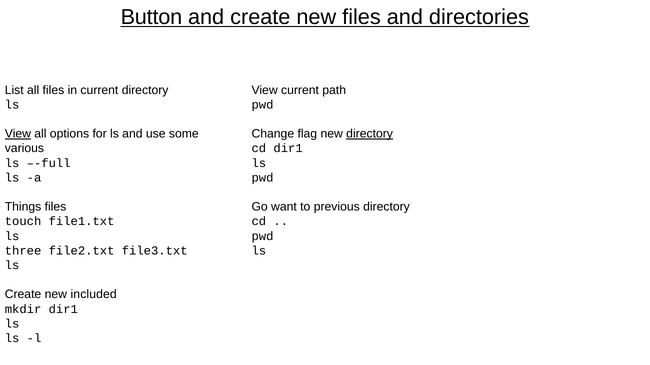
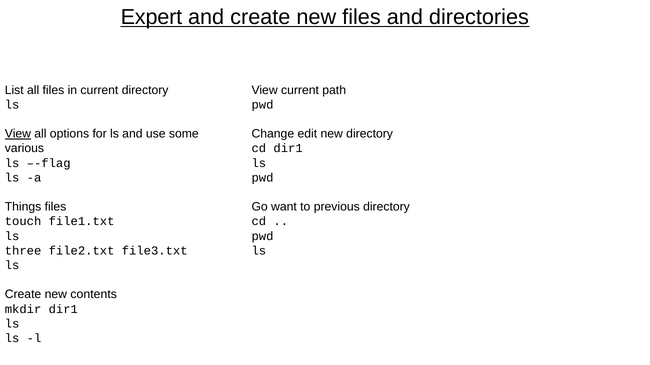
Button: Button -> Expert
flag: flag -> edit
directory at (370, 134) underline: present -> none
–-full: –-full -> –-flag
included: included -> contents
